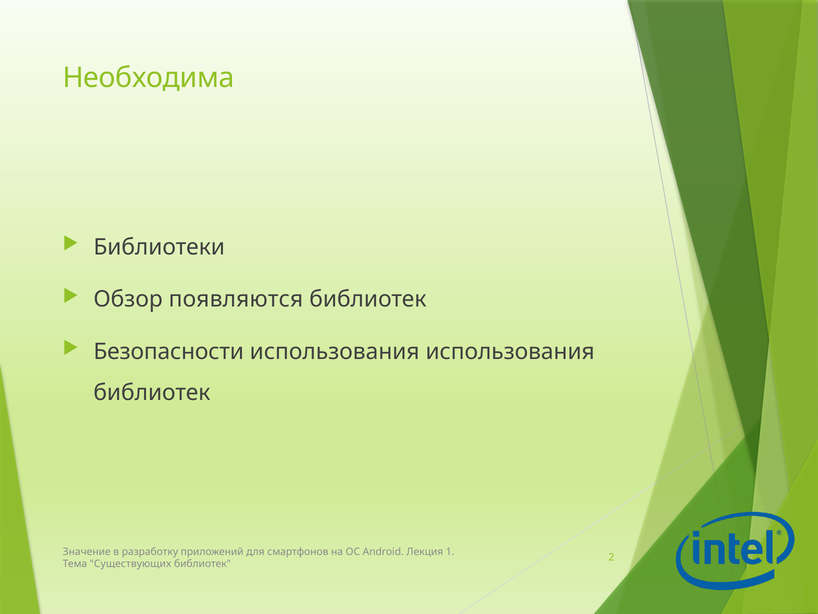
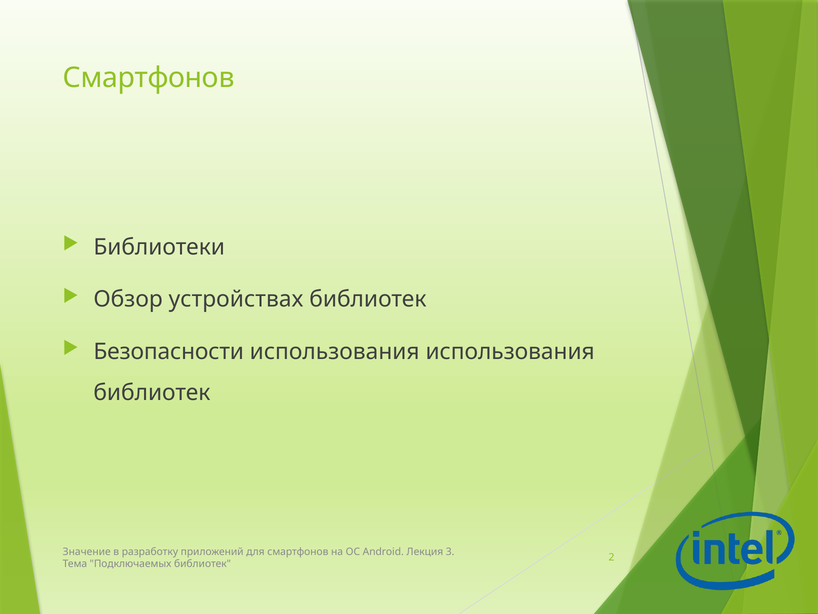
Необходима at (149, 78): Необходима -> Смартфонов
появляются: появляются -> устройствах
1: 1 -> 3
Существующих: Существующих -> Подключаемых
